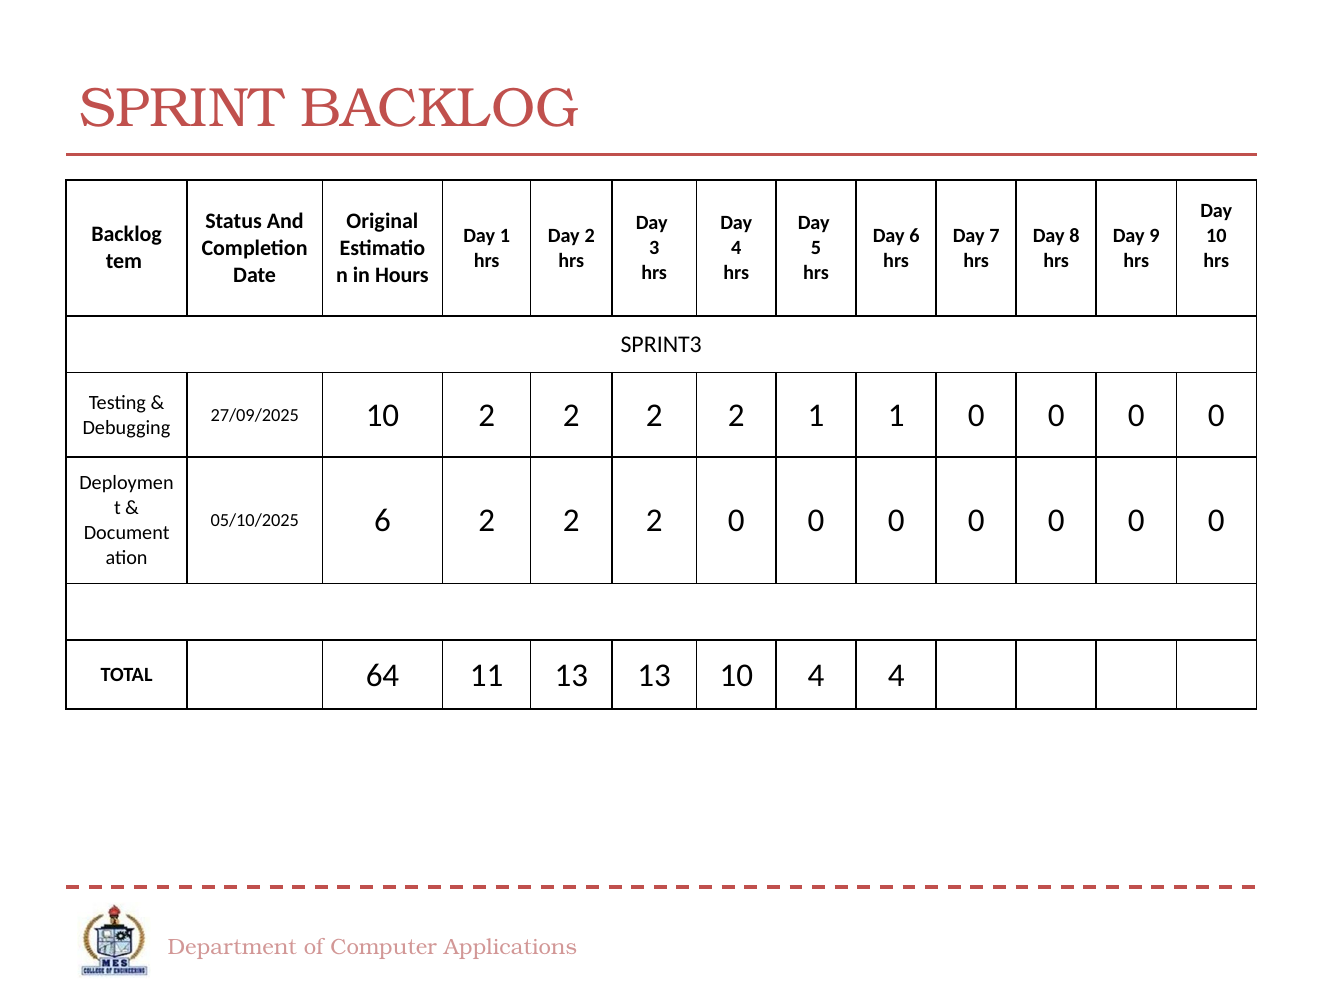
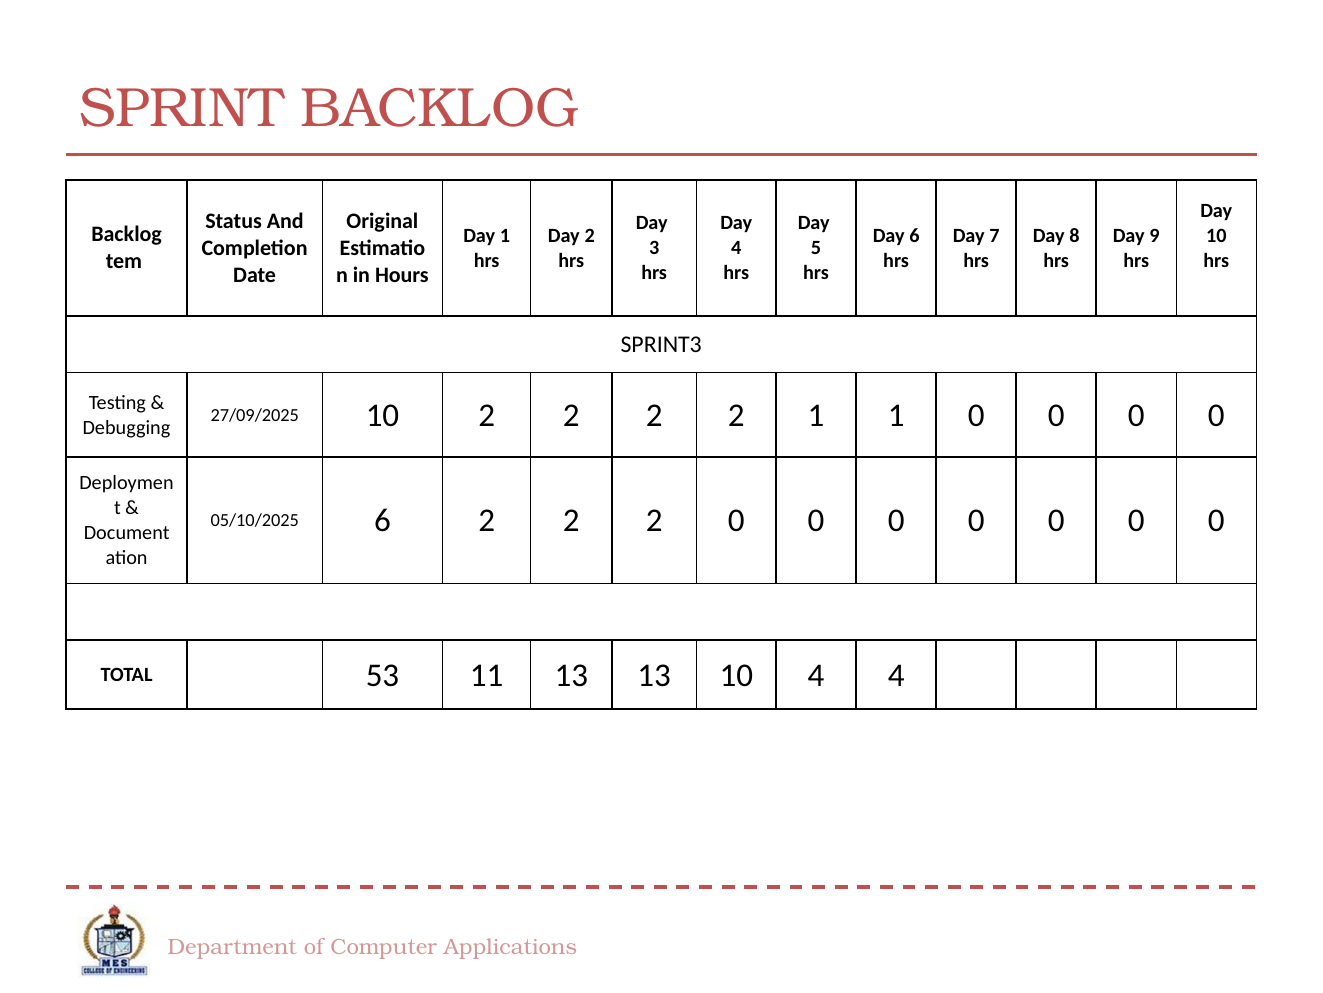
64: 64 -> 53
